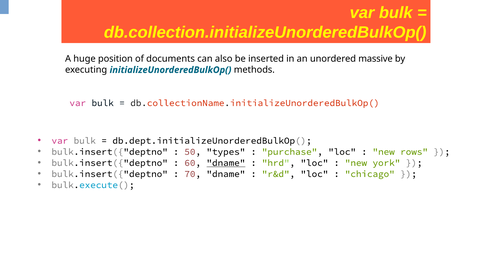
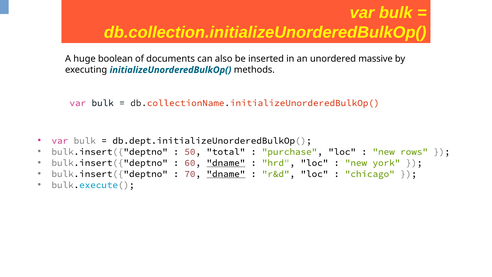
position: position -> boolean
types: types -> total
dname at (226, 174) underline: none -> present
